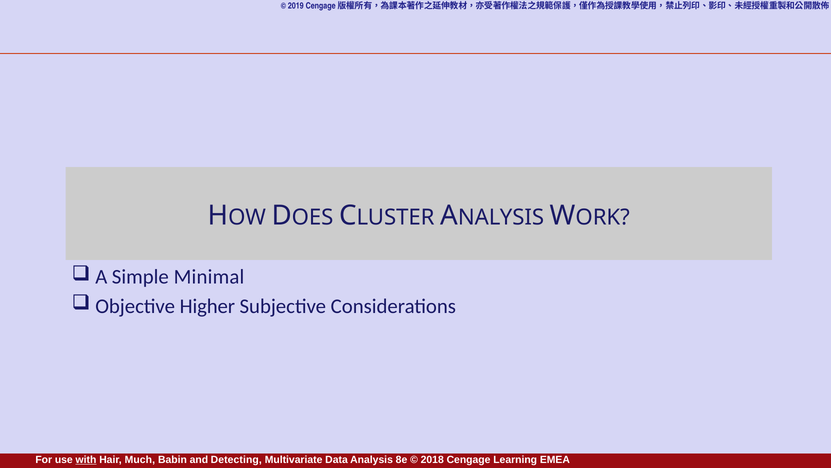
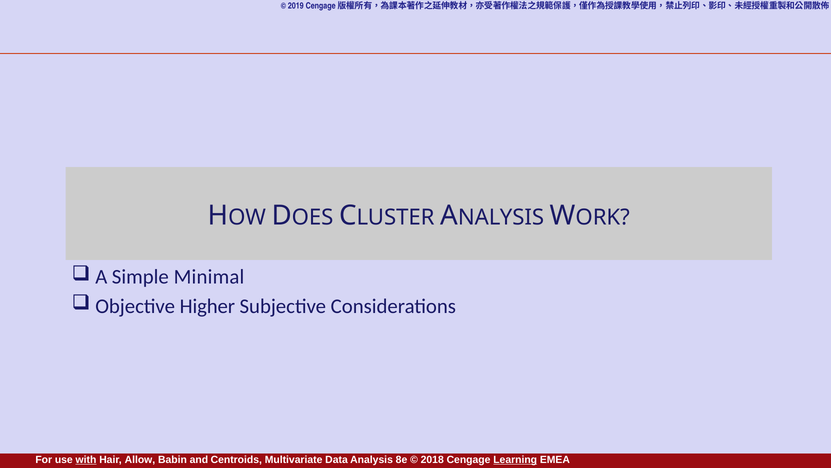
Much: Much -> Allow
Detecting: Detecting -> Centroids
Learning underline: none -> present
